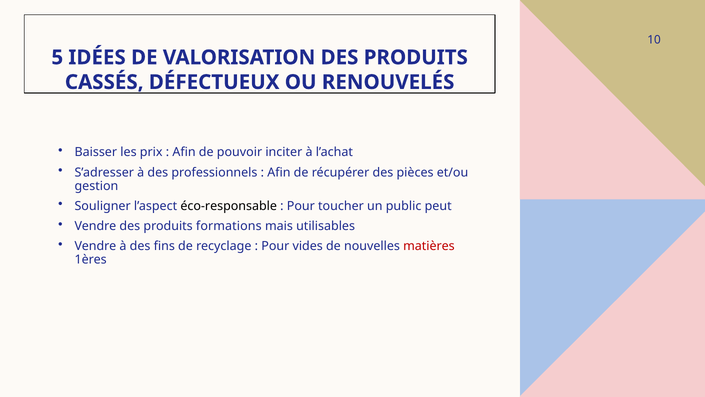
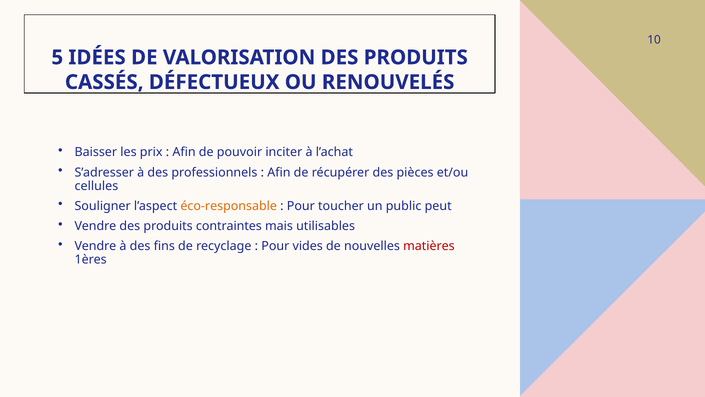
gestion: gestion -> cellules
éco-responsable colour: black -> orange
formations: formations -> contraintes
